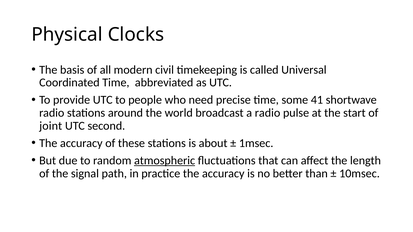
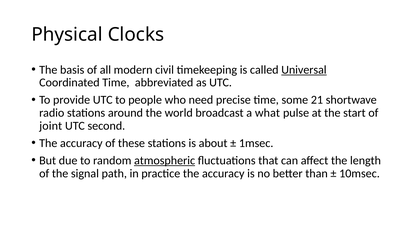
Universal underline: none -> present
41: 41 -> 21
a radio: radio -> what
